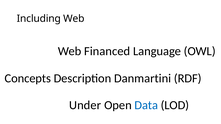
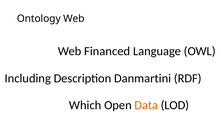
Including: Including -> Ontology
Concepts: Concepts -> Including
Under: Under -> Which
Data colour: blue -> orange
